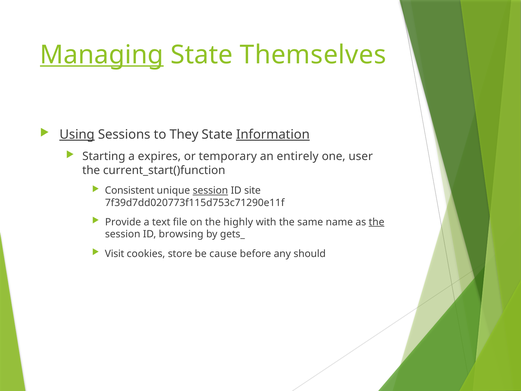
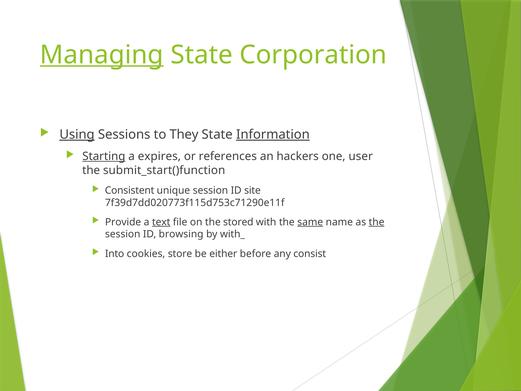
Themselves: Themselves -> Corporation
Starting underline: none -> present
temporary: temporary -> references
entirely: entirely -> hackers
current_start()function: current_start()function -> submit_start()function
session at (210, 190) underline: present -> none
text underline: none -> present
highly: highly -> stored
same underline: none -> present
gets_: gets_ -> with_
Visit: Visit -> Into
cause: cause -> either
should: should -> consist
